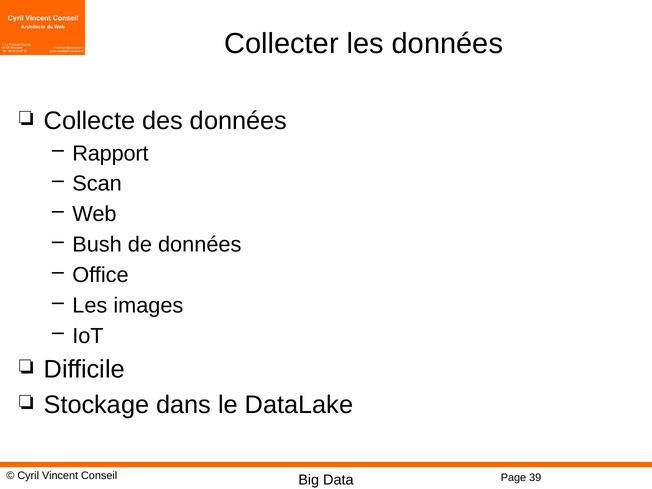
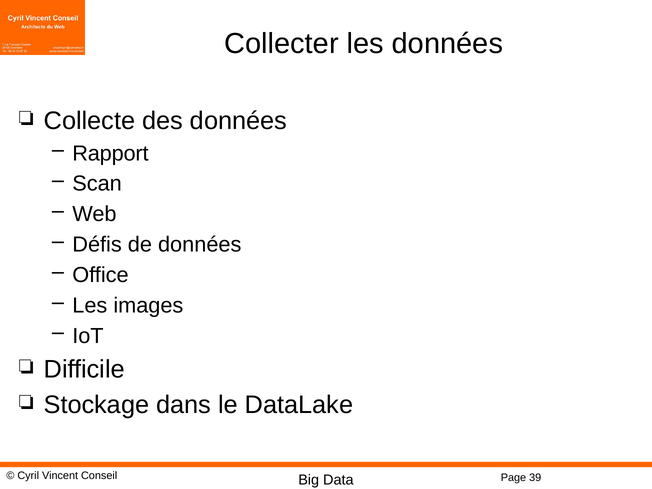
Bush: Bush -> Défis
